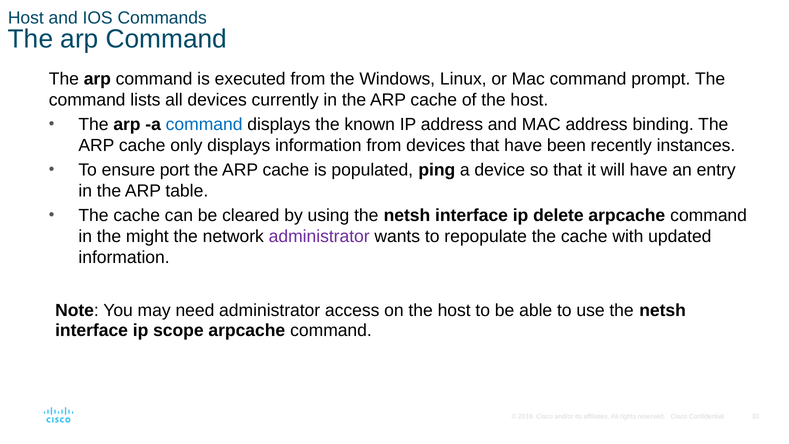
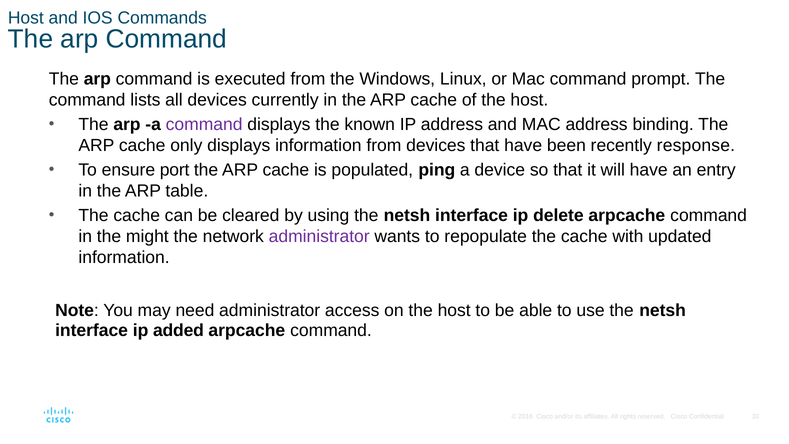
command at (204, 124) colour: blue -> purple
instances: instances -> response
scope: scope -> added
